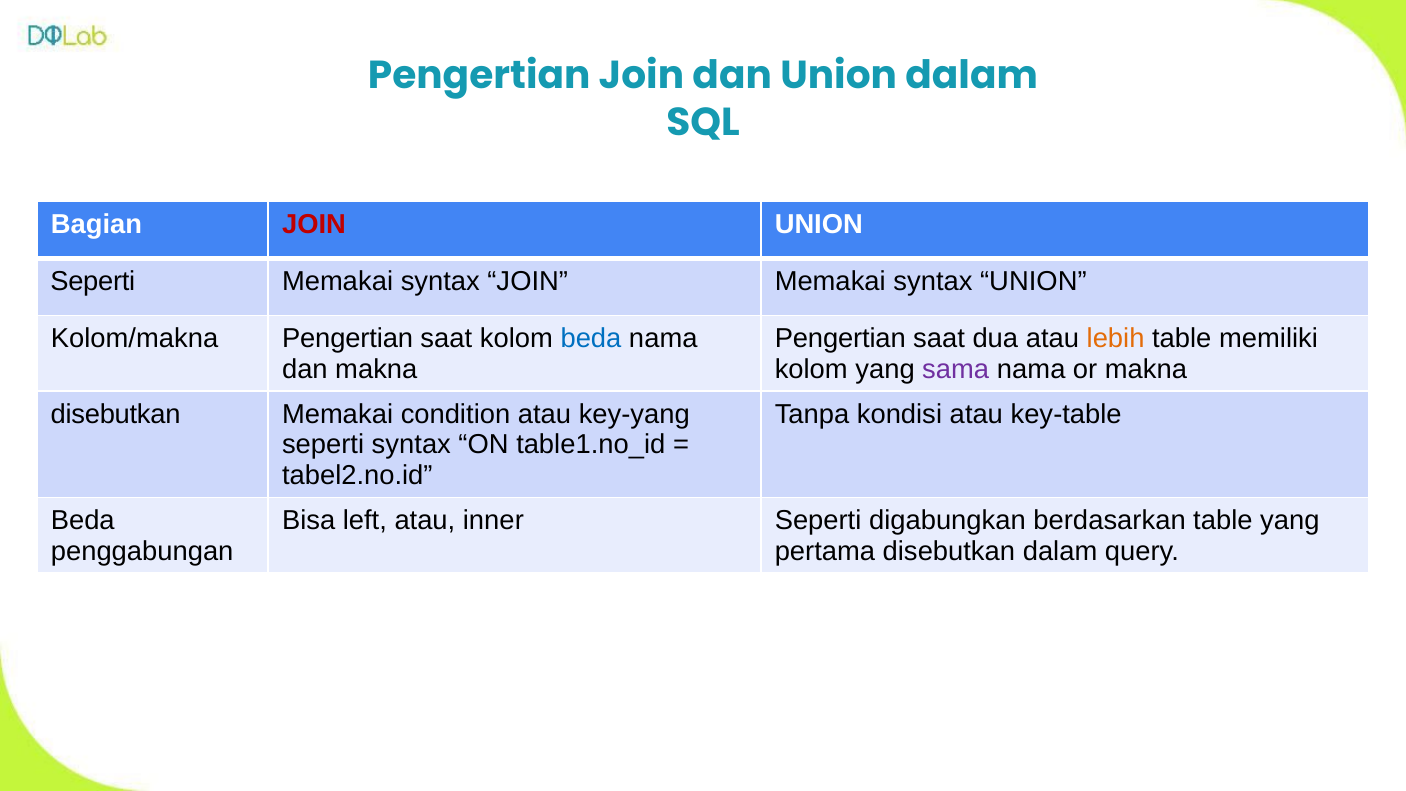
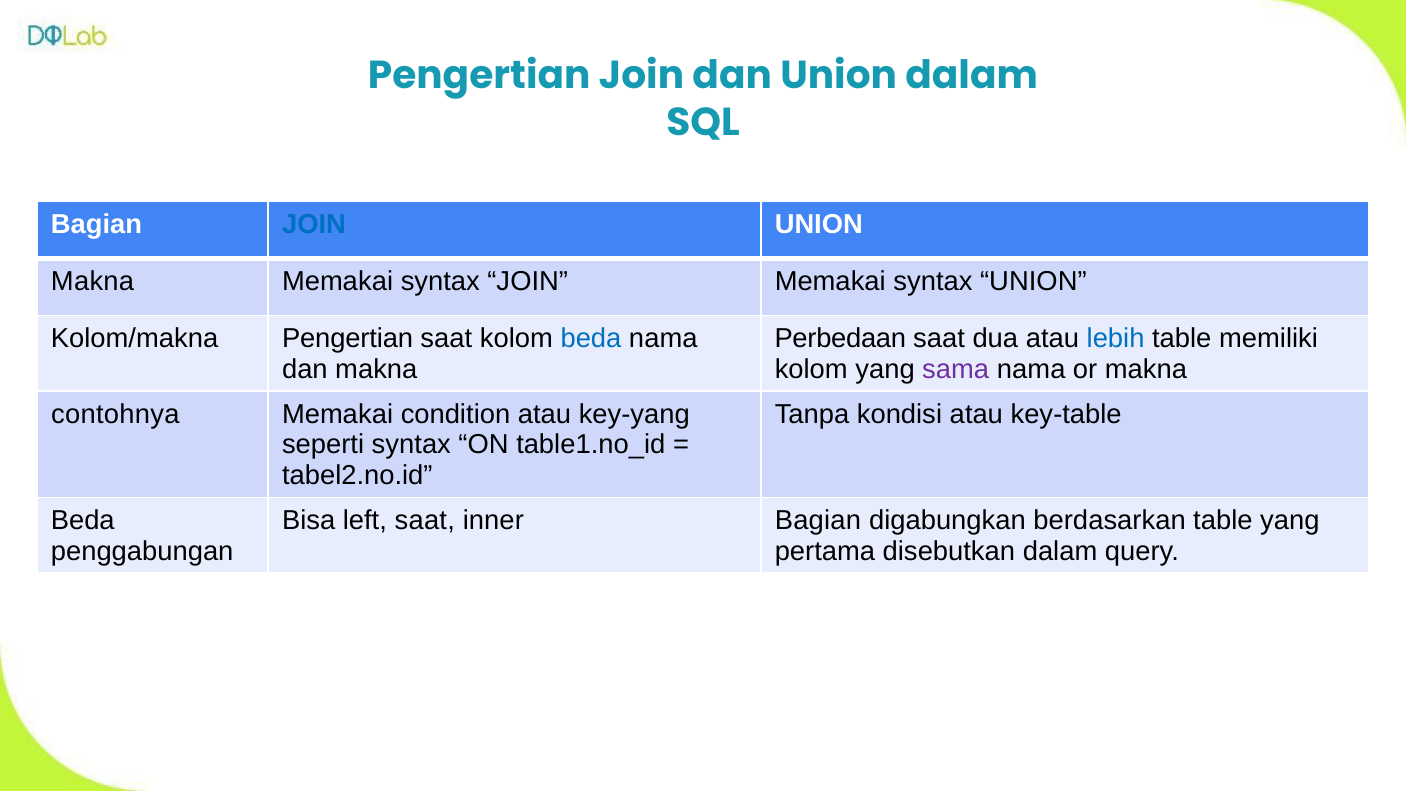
JOIN at (314, 224) colour: red -> blue
Seperti at (93, 281): Seperti -> Makna
Pengertian at (840, 338): Pengertian -> Perbedaan
lebih colour: orange -> blue
disebutkan at (116, 414): disebutkan -> contohnya
left atau: atau -> saat
inner Seperti: Seperti -> Bagian
